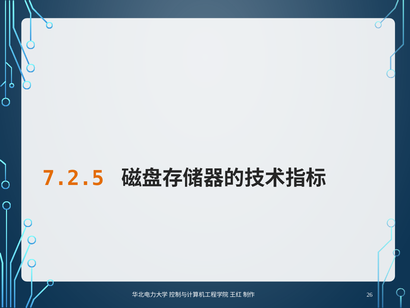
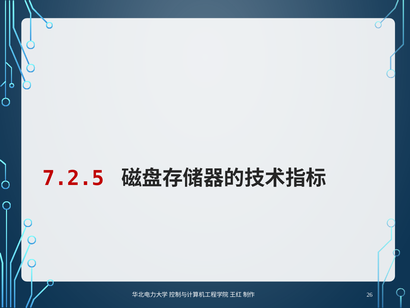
7.2.5 colour: orange -> red
